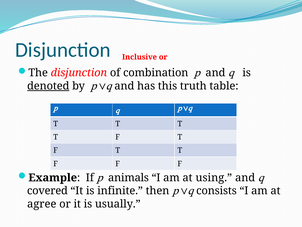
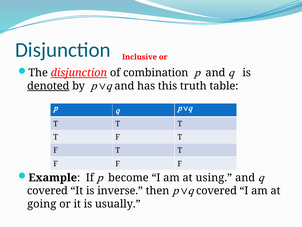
disjunction at (79, 73) underline: none -> present
animals: animals -> become
infinite: infinite -> inverse
consists at (216, 190): consists -> covered
agree: agree -> going
